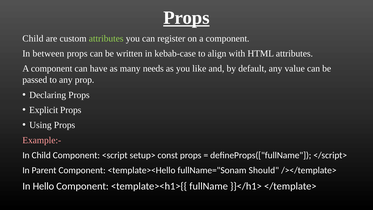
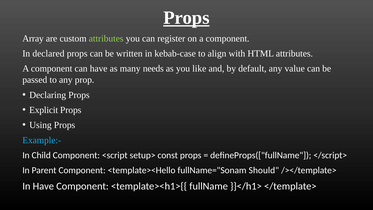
Child at (33, 38): Child -> Array
between: between -> declared
Example:- colour: pink -> light blue
In Hello: Hello -> Have
